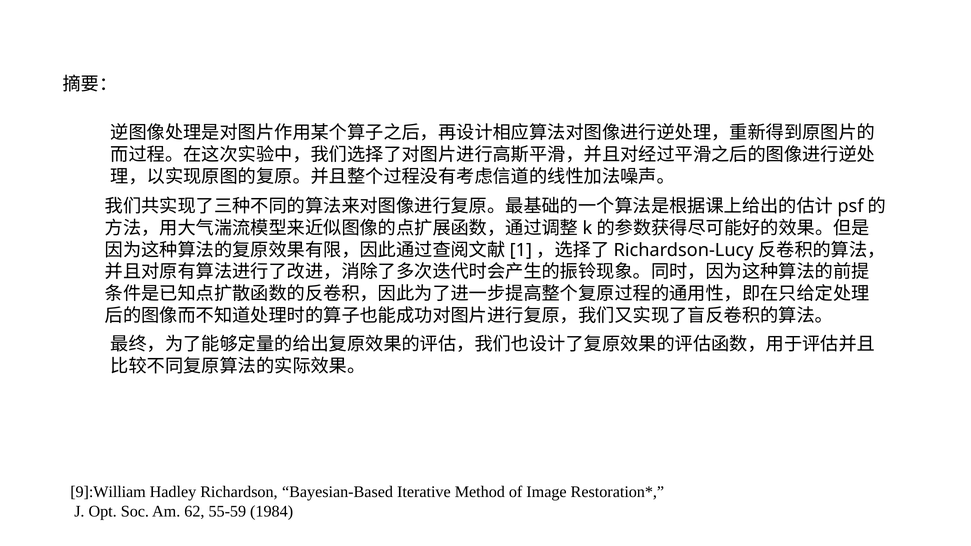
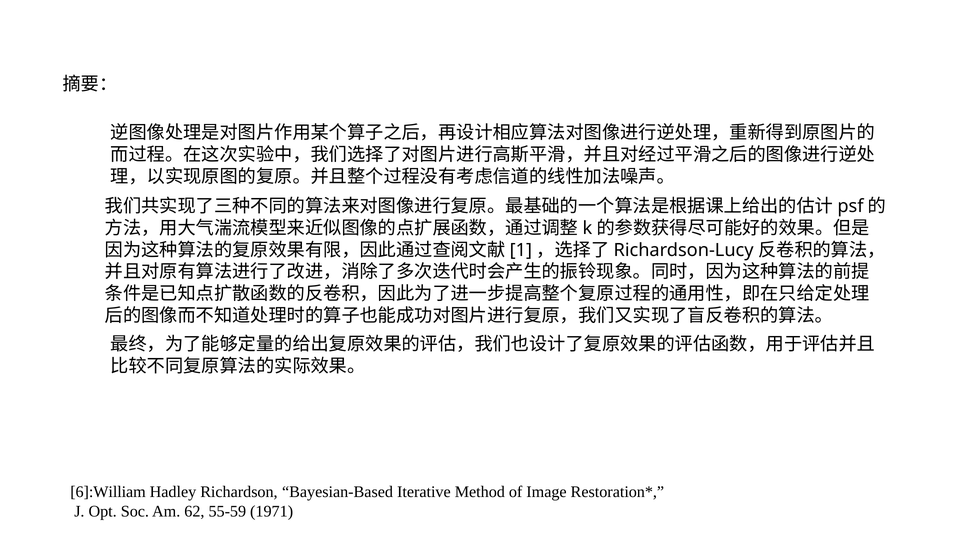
9]:William: 9]:William -> 6]:William
1984: 1984 -> 1971
